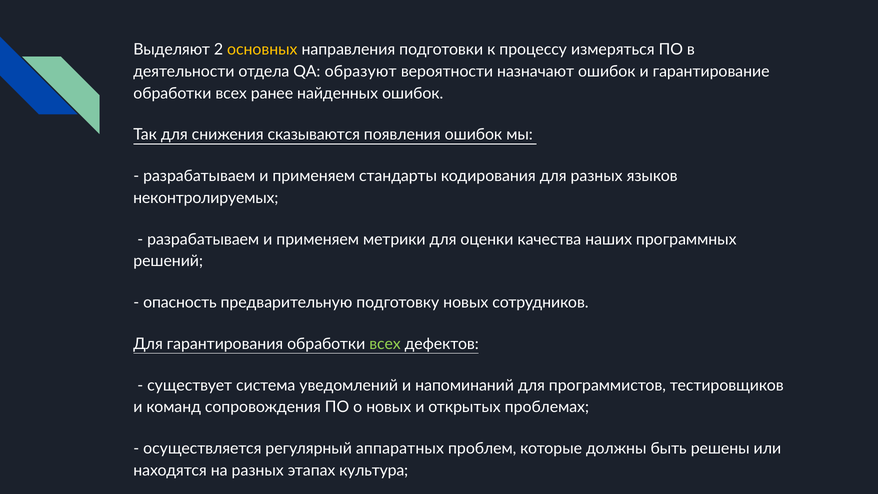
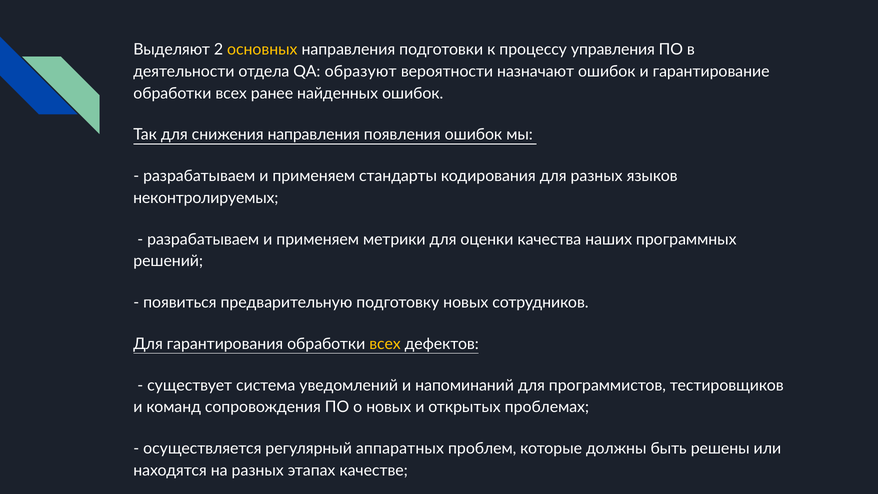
измеряться: измеряться -> управления
снижения сказываются: сказываются -> направления
опасность: опасность -> появиться
всех at (385, 344) colour: light green -> yellow
культура: культура -> качестве
